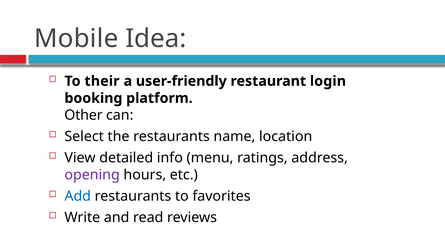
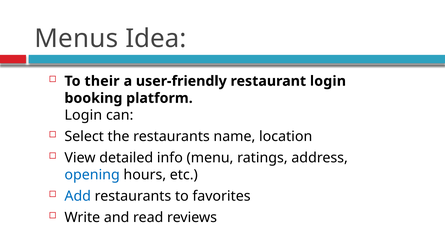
Mobile: Mobile -> Menus
Other at (83, 115): Other -> Login
opening colour: purple -> blue
